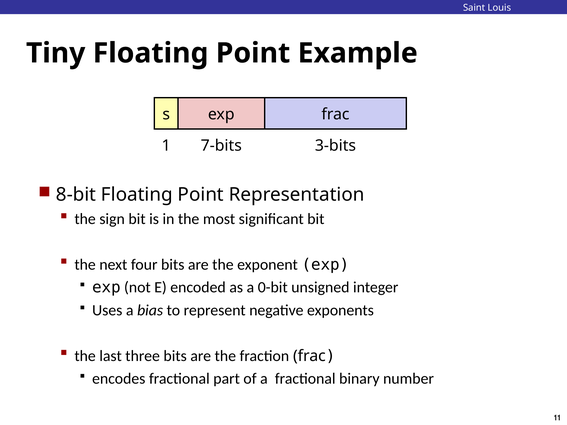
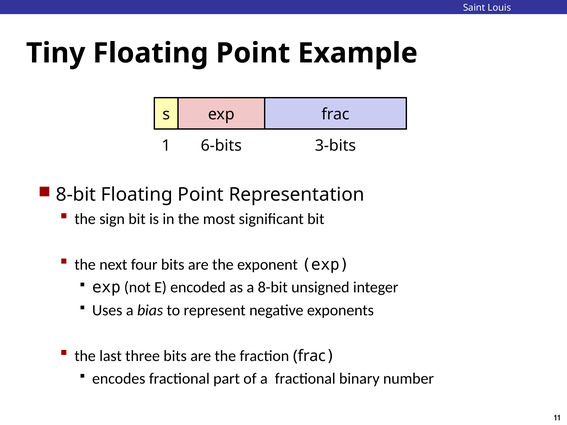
7-bits: 7-bits -> 6-bits
a 0-bit: 0-bit -> 8-bit
